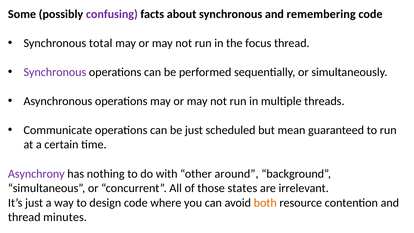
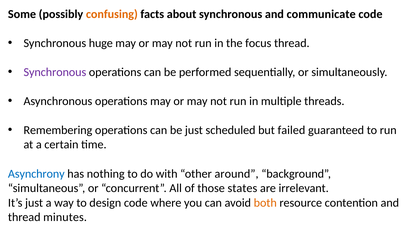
confusing colour: purple -> orange
remembering: remembering -> communicate
total: total -> huge
Communicate: Communicate -> Remembering
mean: mean -> failed
Asynchrony colour: purple -> blue
